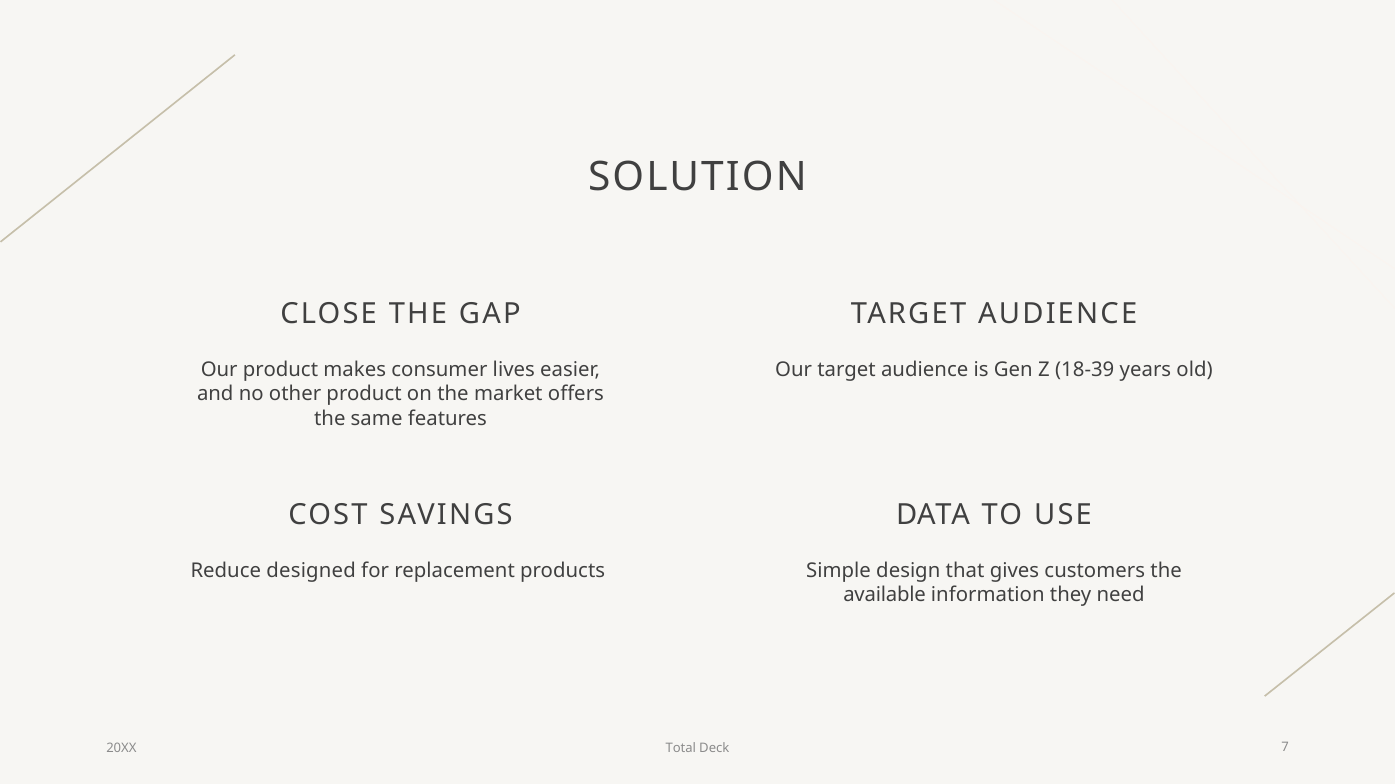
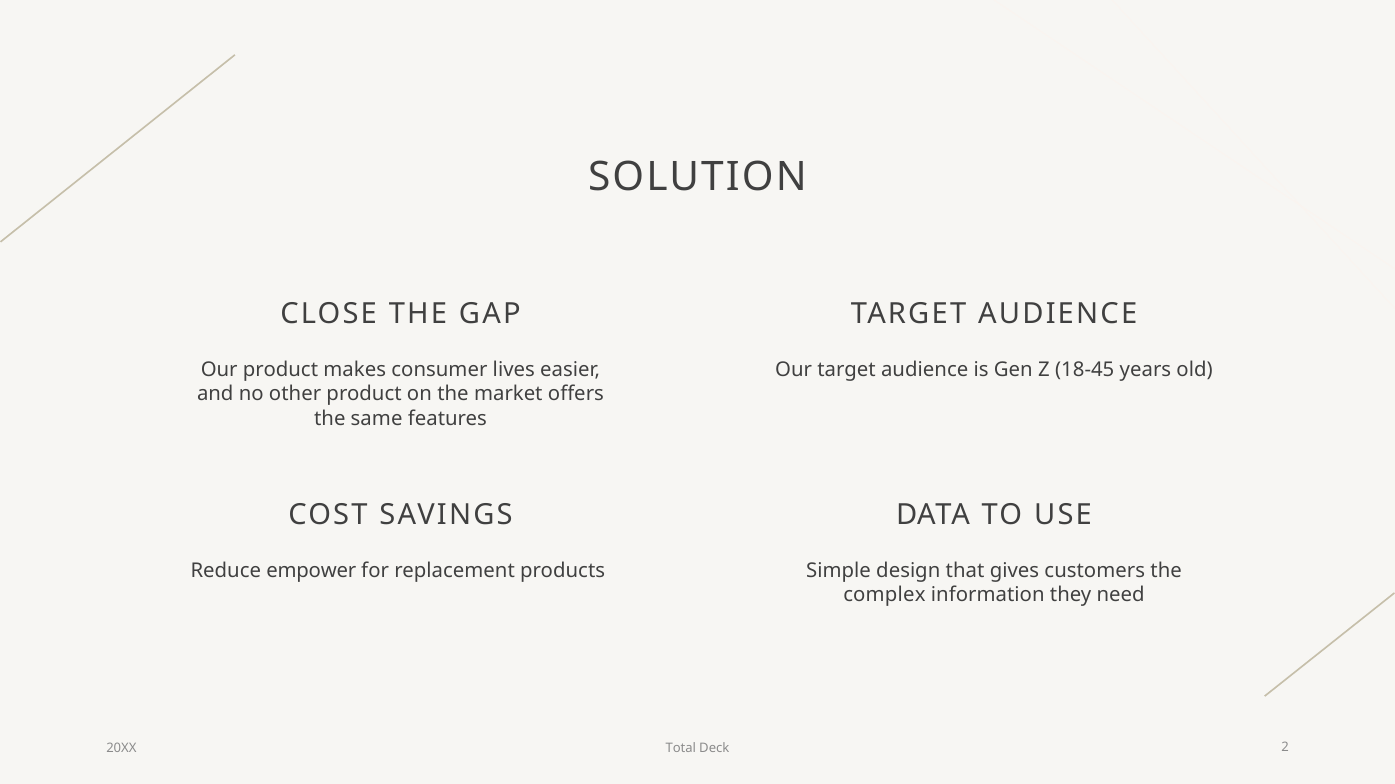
18-39: 18-39 -> 18-45
designed: designed -> empower
available: available -> complex
7: 7 -> 2
